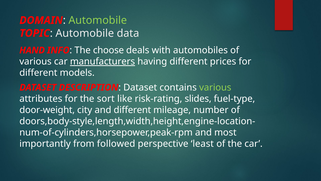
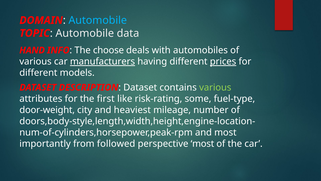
Automobile at (98, 20) colour: light green -> light blue
prices underline: none -> present
sort: sort -> first
slides: slides -> some
and different: different -> heaviest
perspective least: least -> most
